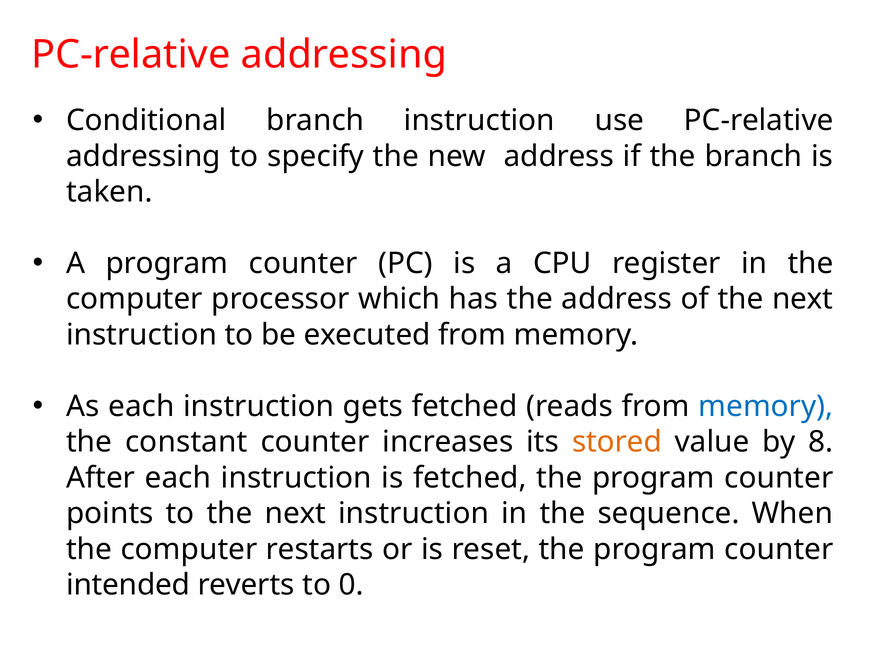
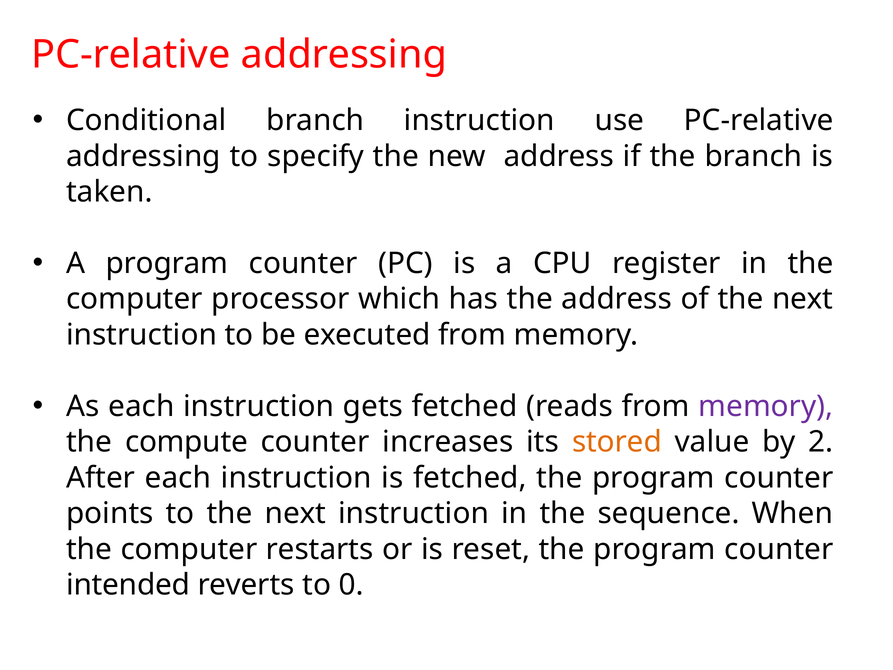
memory at (766, 406) colour: blue -> purple
constant: constant -> compute
8: 8 -> 2
